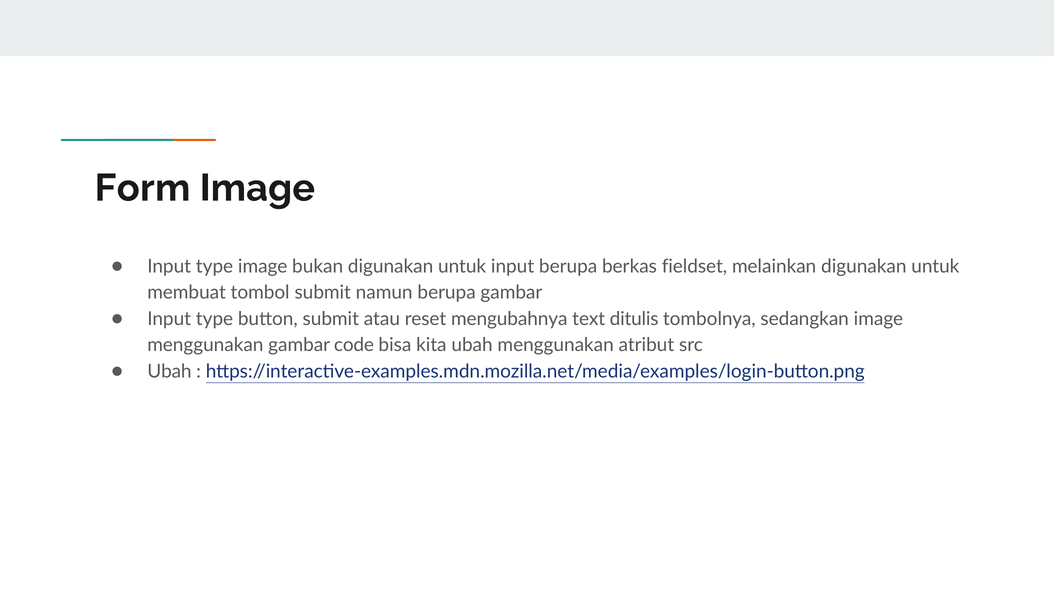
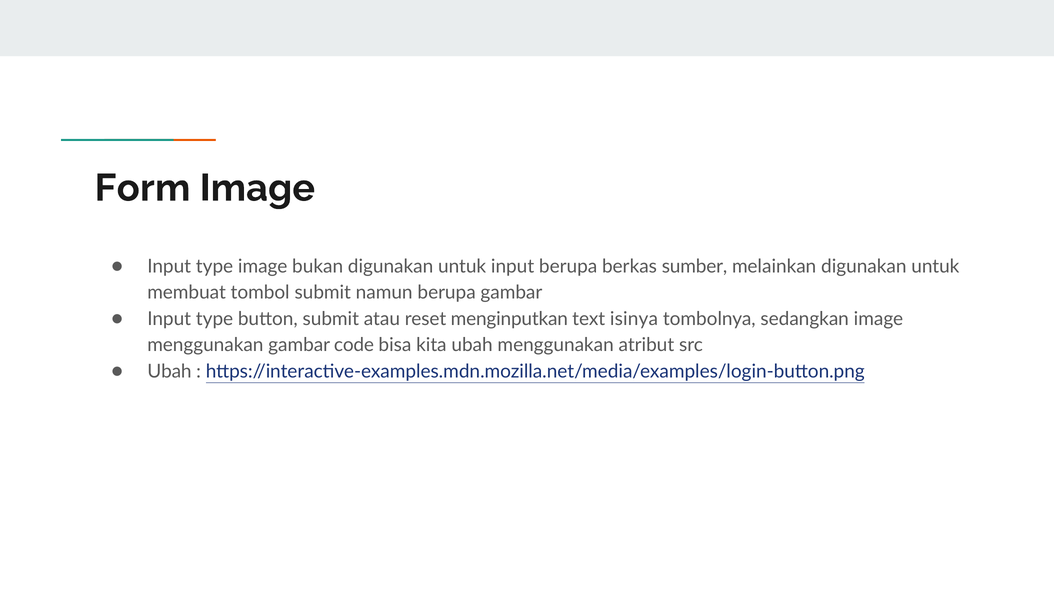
fieldset: fieldset -> sumber
mengubahnya: mengubahnya -> menginputkan
ditulis: ditulis -> isinya
